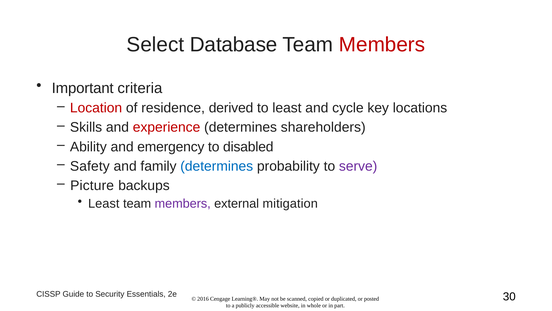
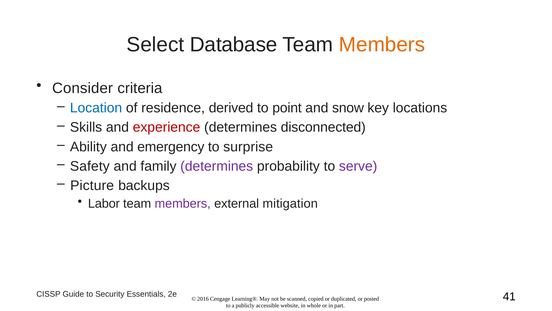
Members at (382, 45) colour: red -> orange
Important: Important -> Consider
Location colour: red -> blue
to least: least -> point
cycle: cycle -> snow
shareholders: shareholders -> disconnected
disabled: disabled -> surprise
determines at (217, 166) colour: blue -> purple
Least at (104, 203): Least -> Labor
30: 30 -> 41
